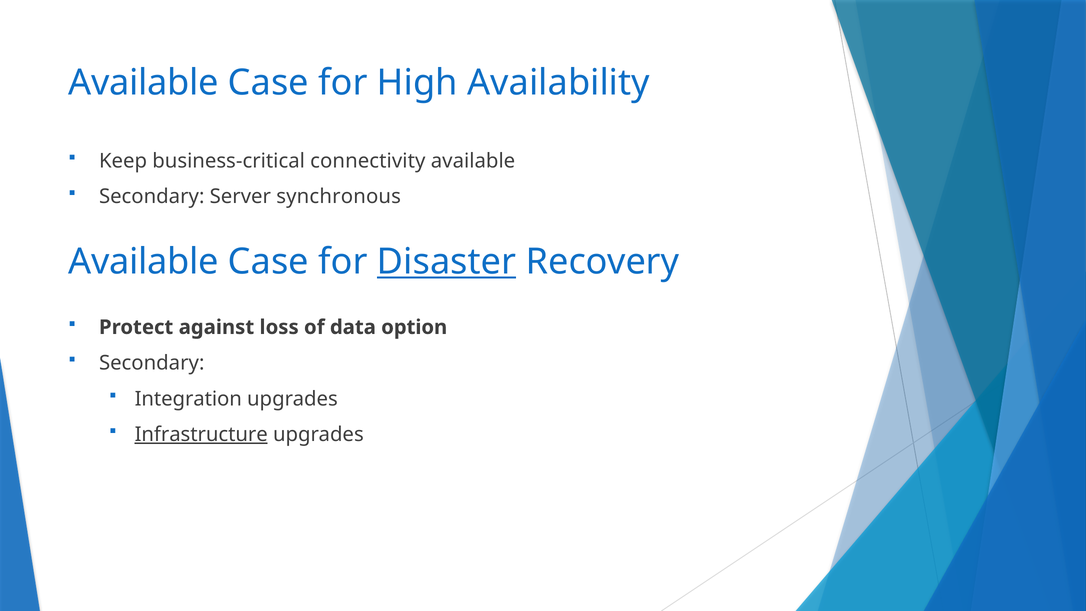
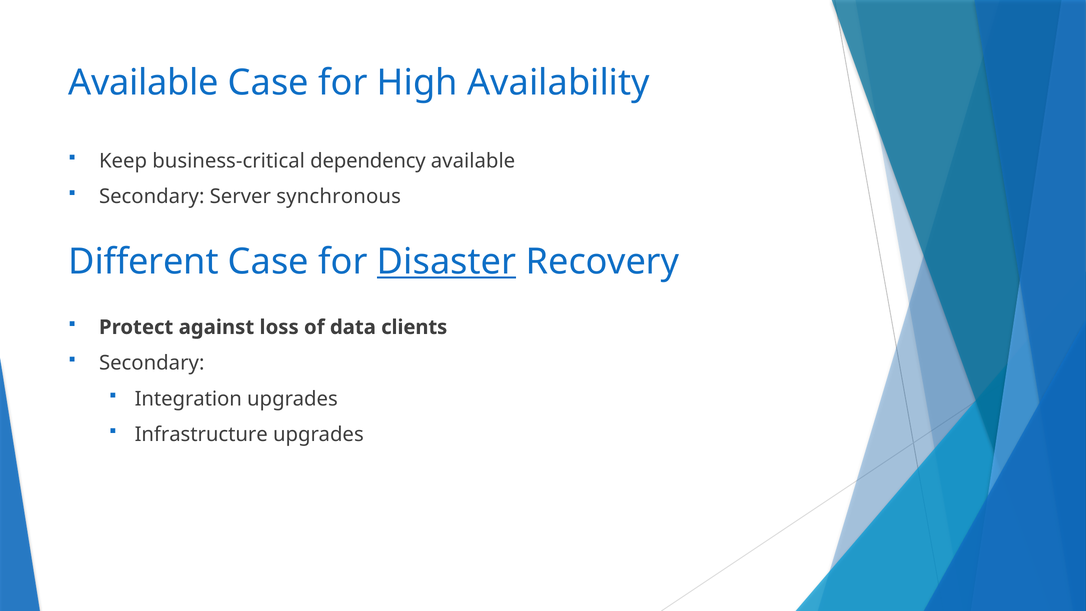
connectivity: connectivity -> dependency
Available at (144, 262): Available -> Different
option: option -> clients
Infrastructure underline: present -> none
